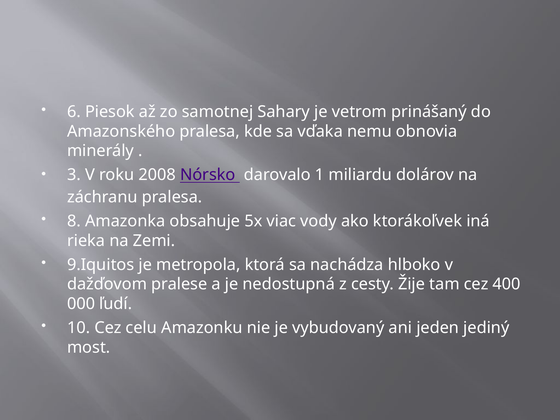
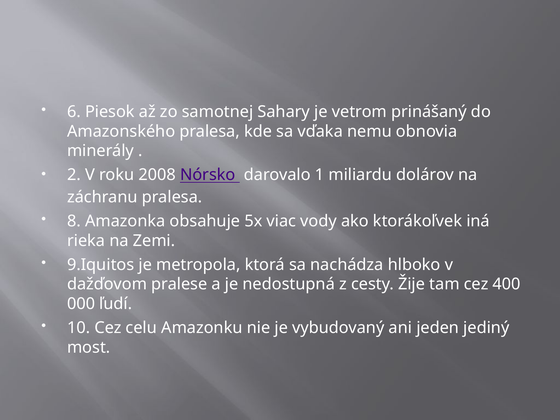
3: 3 -> 2
